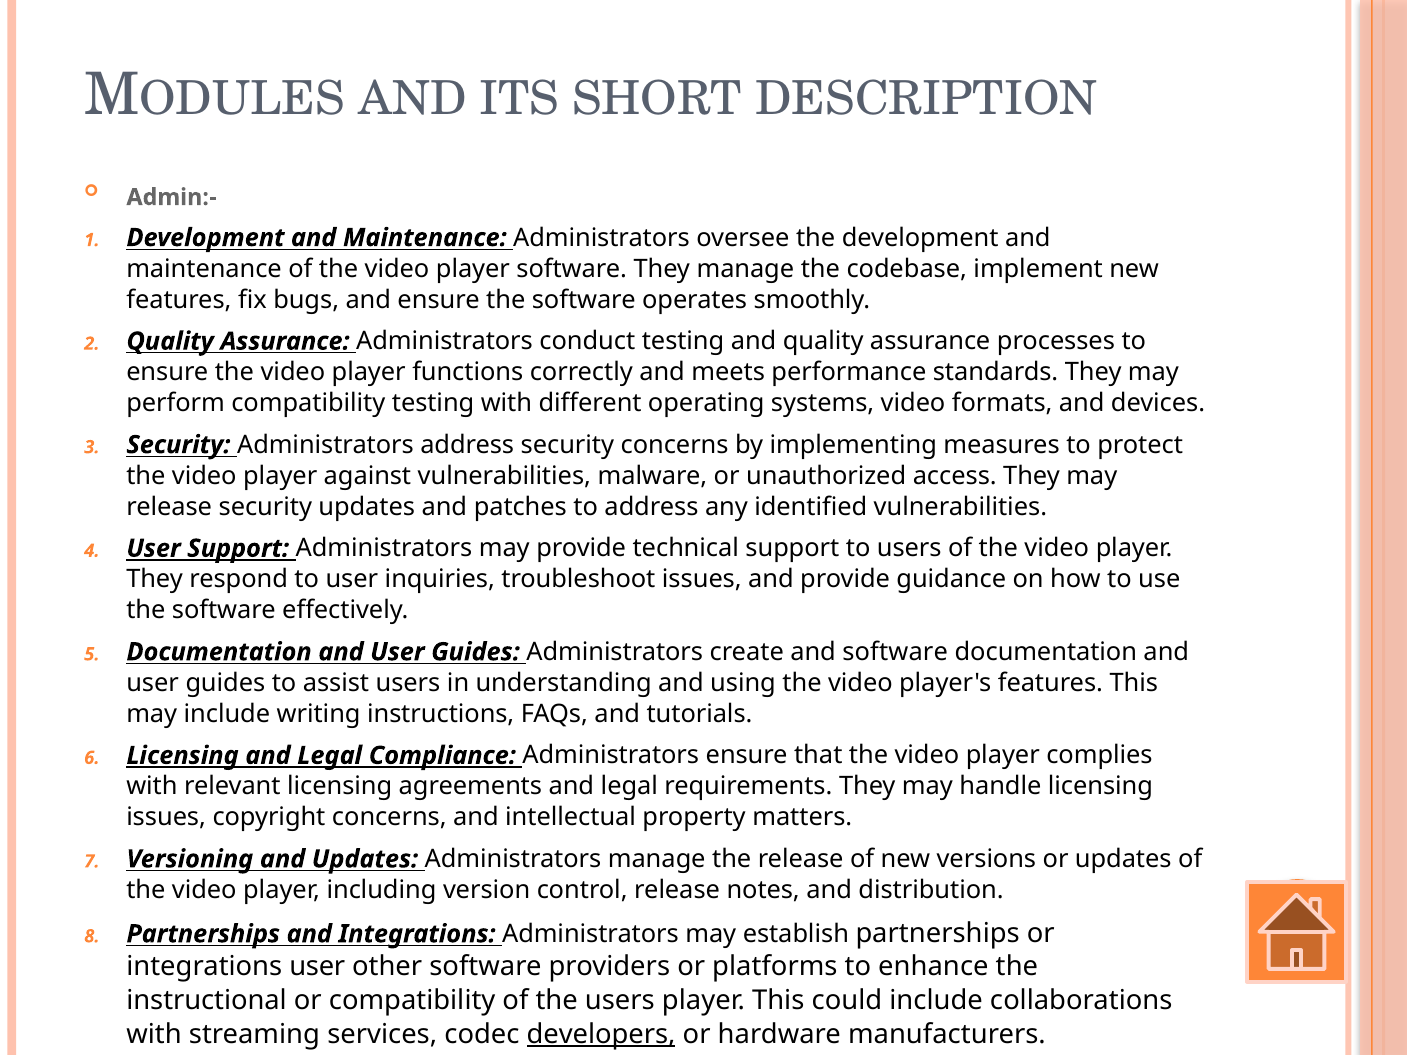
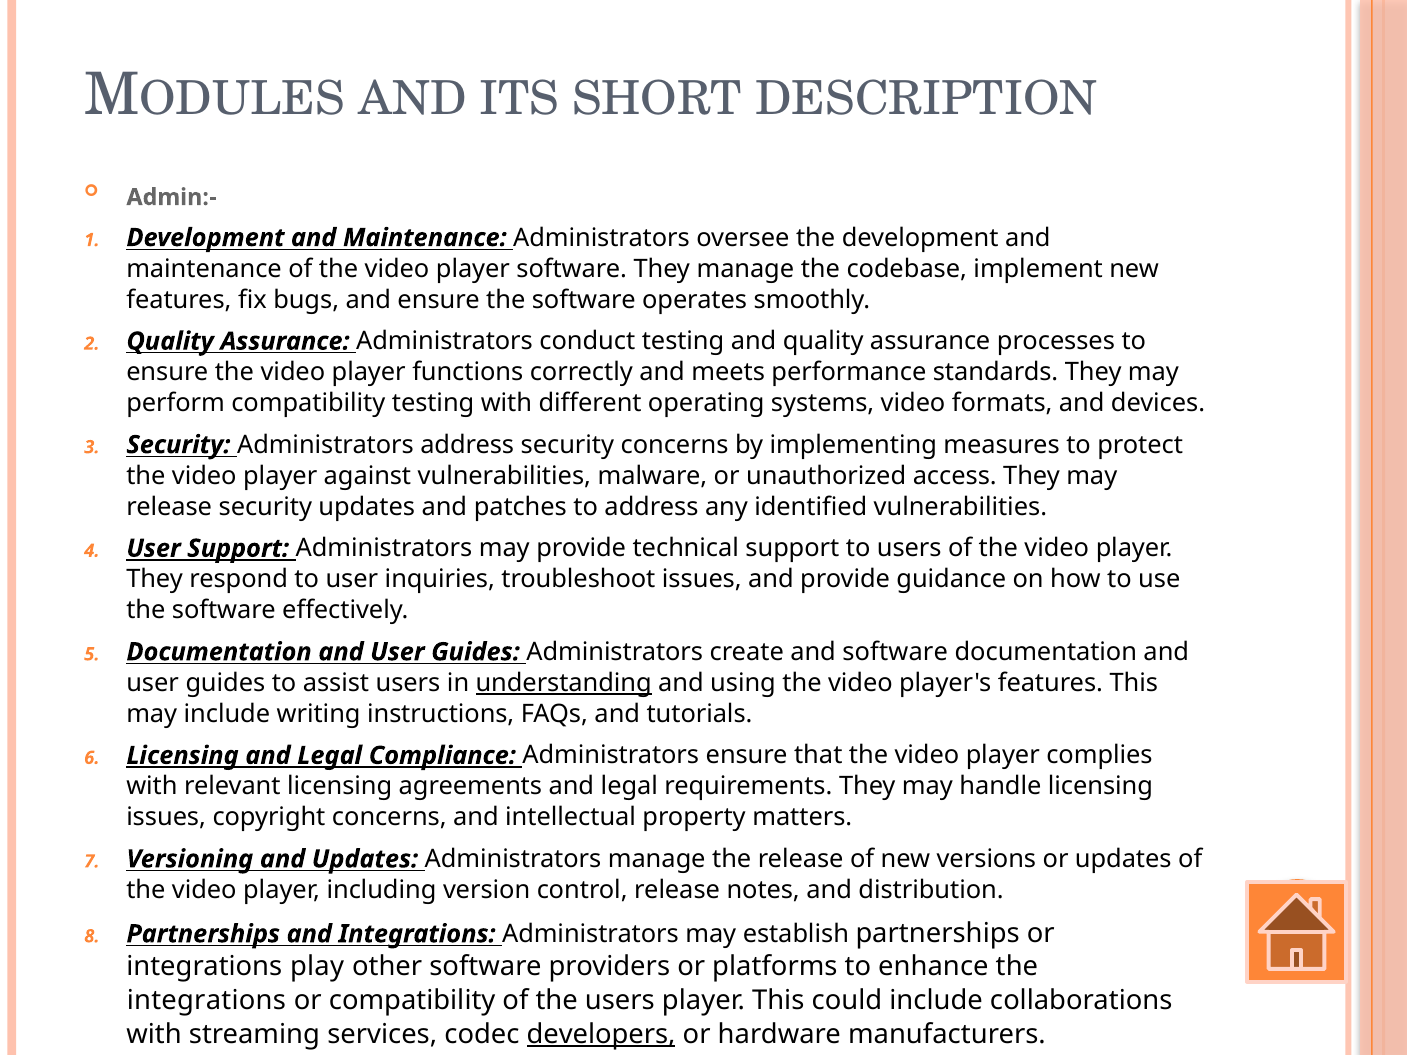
understanding underline: none -> present
integrations user: user -> play
instructional at (207, 1001): instructional -> integrations
